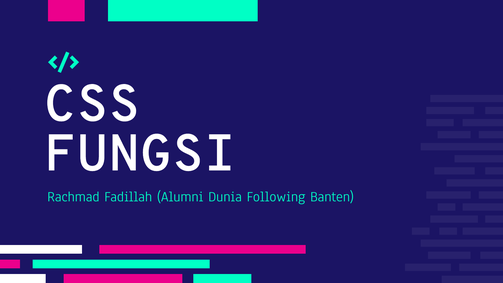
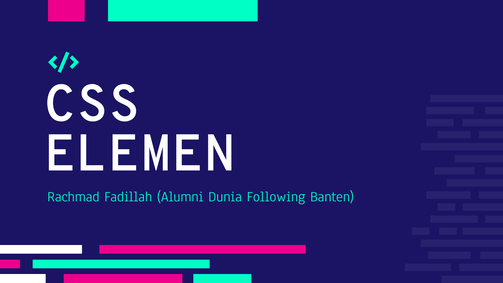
FUNGSI: FUNGSI -> ELEMEN
